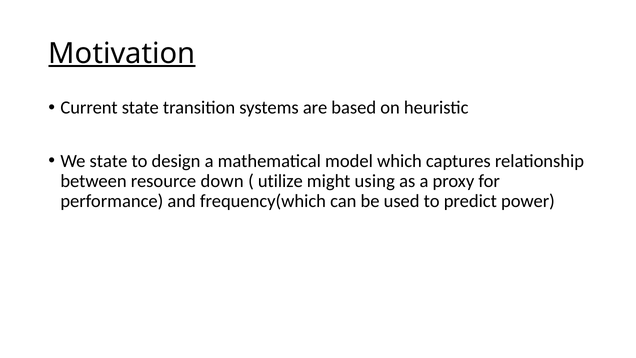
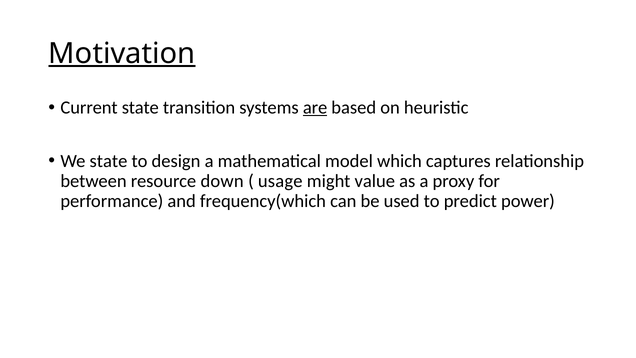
are underline: none -> present
utilize: utilize -> usage
using: using -> value
